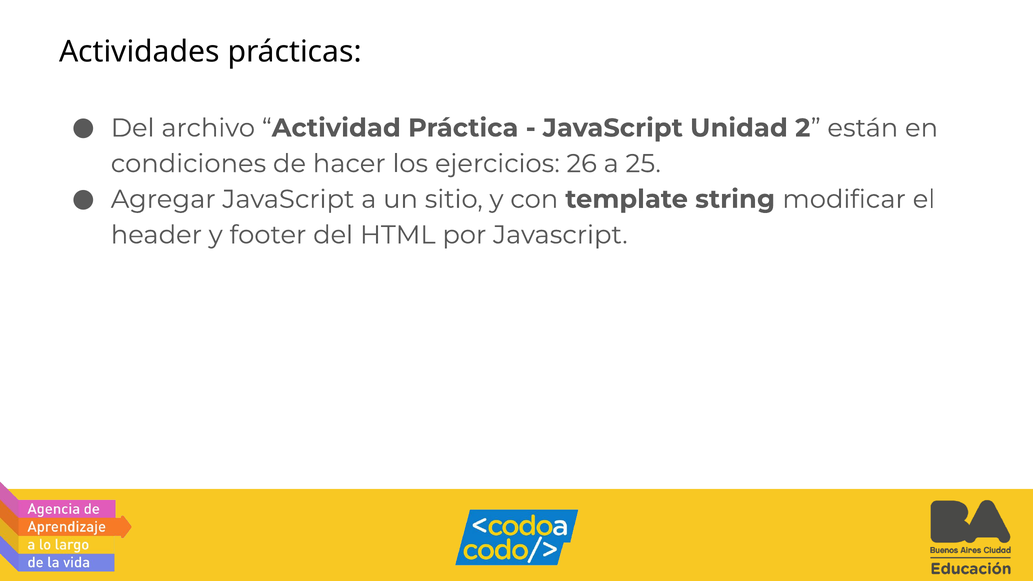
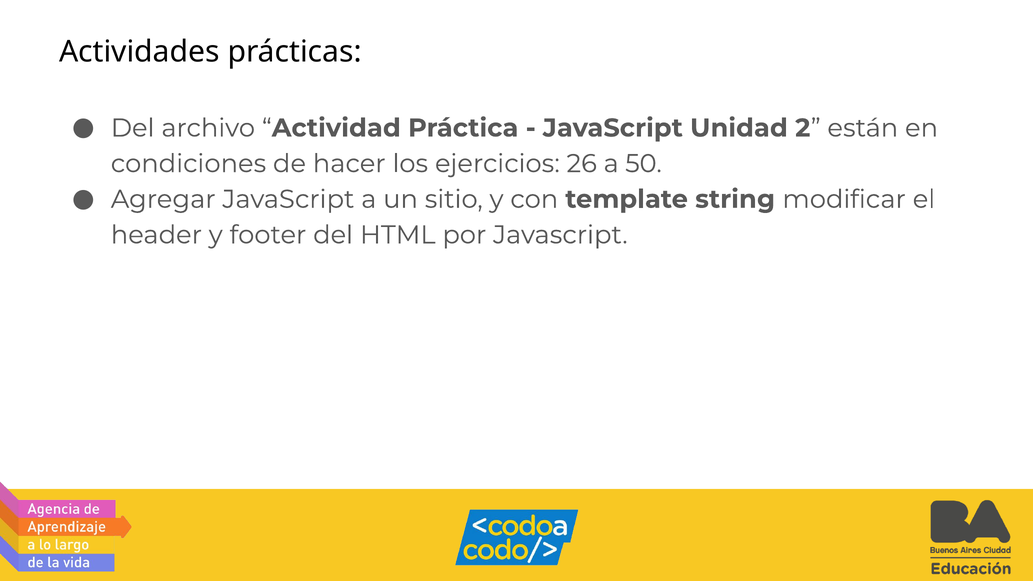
25: 25 -> 50
